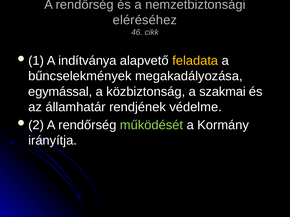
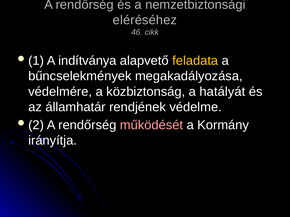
egymással: egymással -> védelmére
szakmai: szakmai -> hatályát
működését colour: light green -> pink
